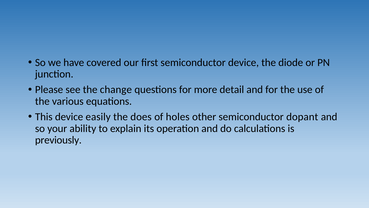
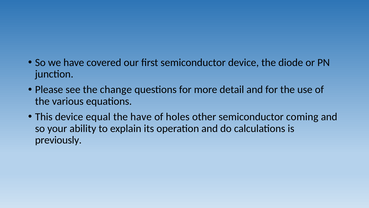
easily: easily -> equal
the does: does -> have
dopant: dopant -> coming
